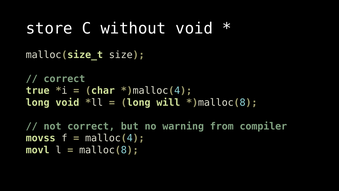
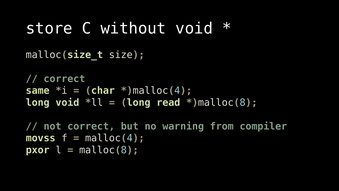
true: true -> same
will: will -> read
movl: movl -> pxor
